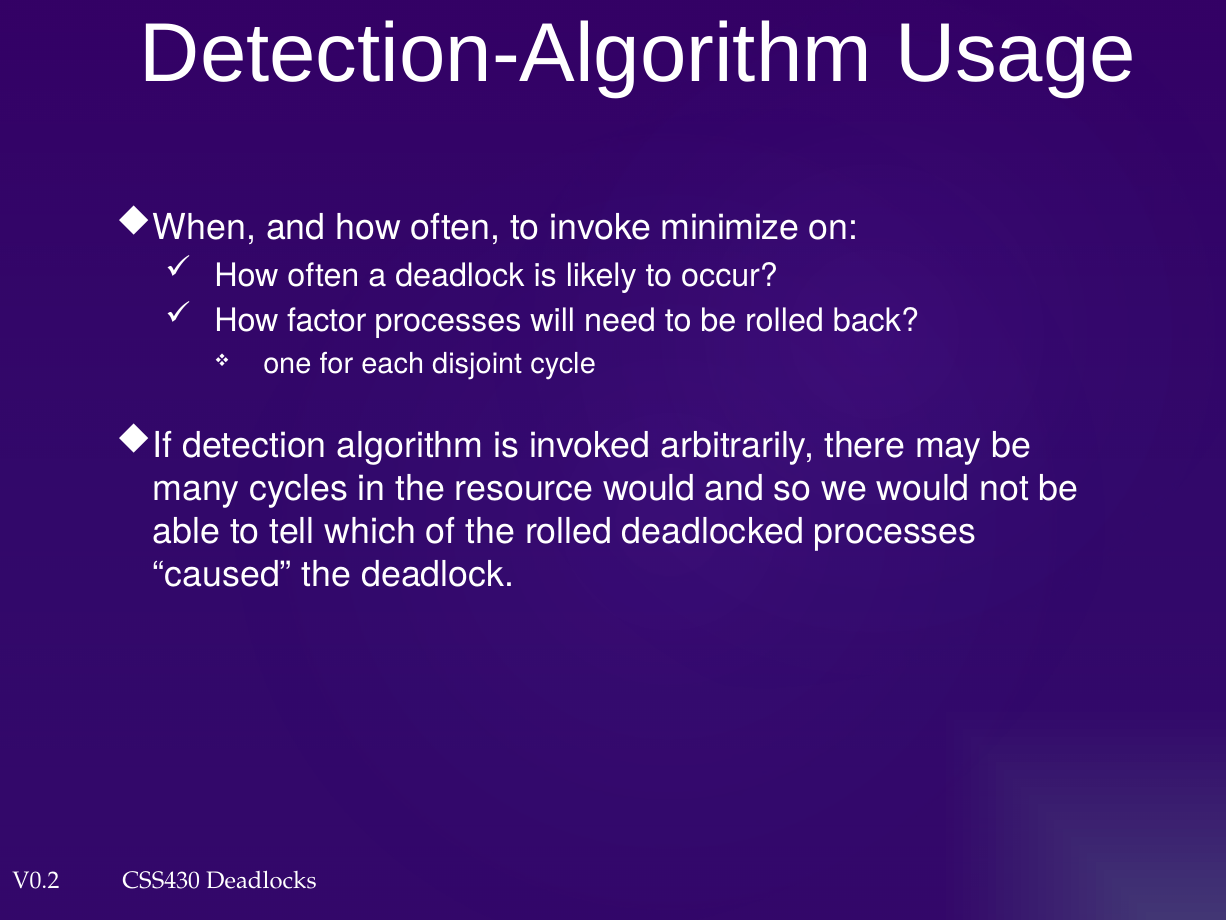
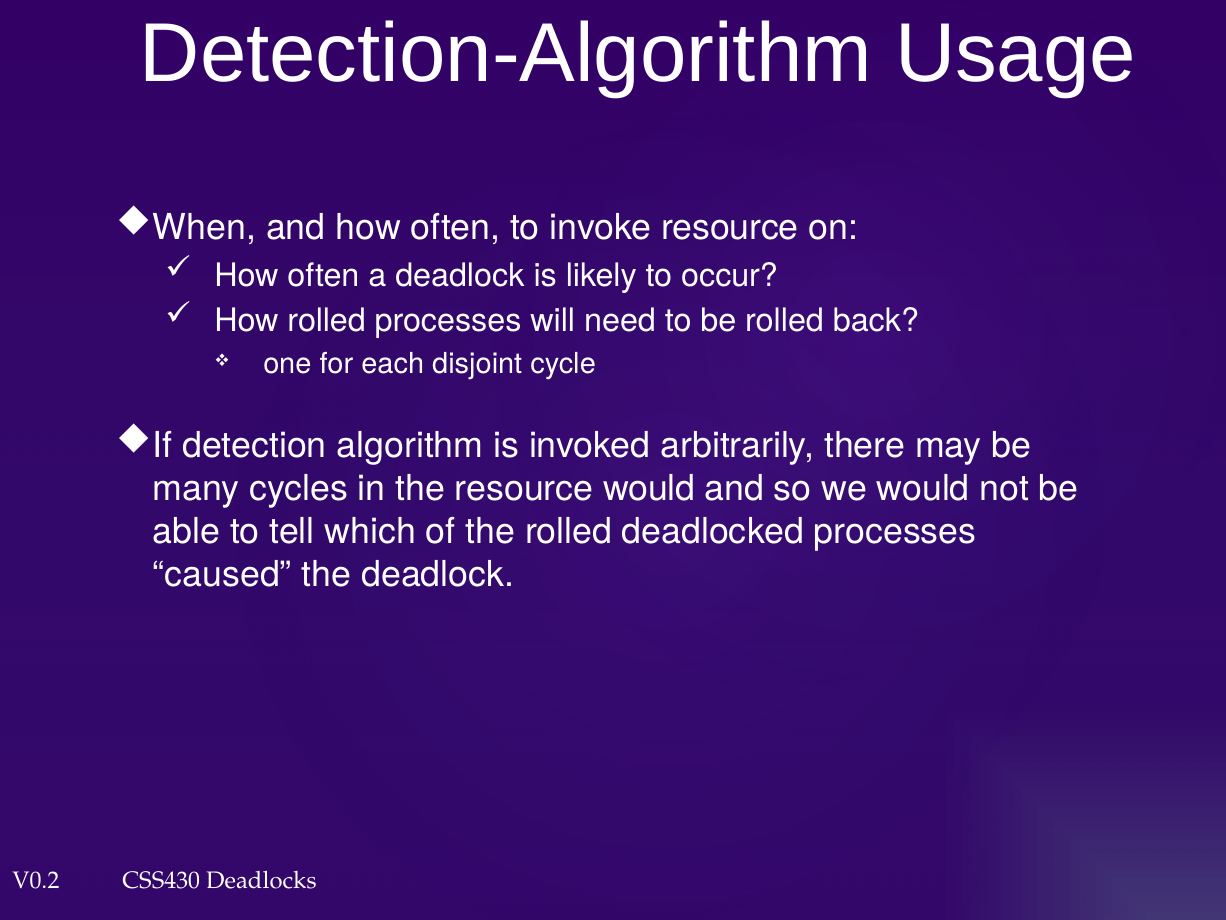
invoke minimize: minimize -> resource
How factor: factor -> rolled
